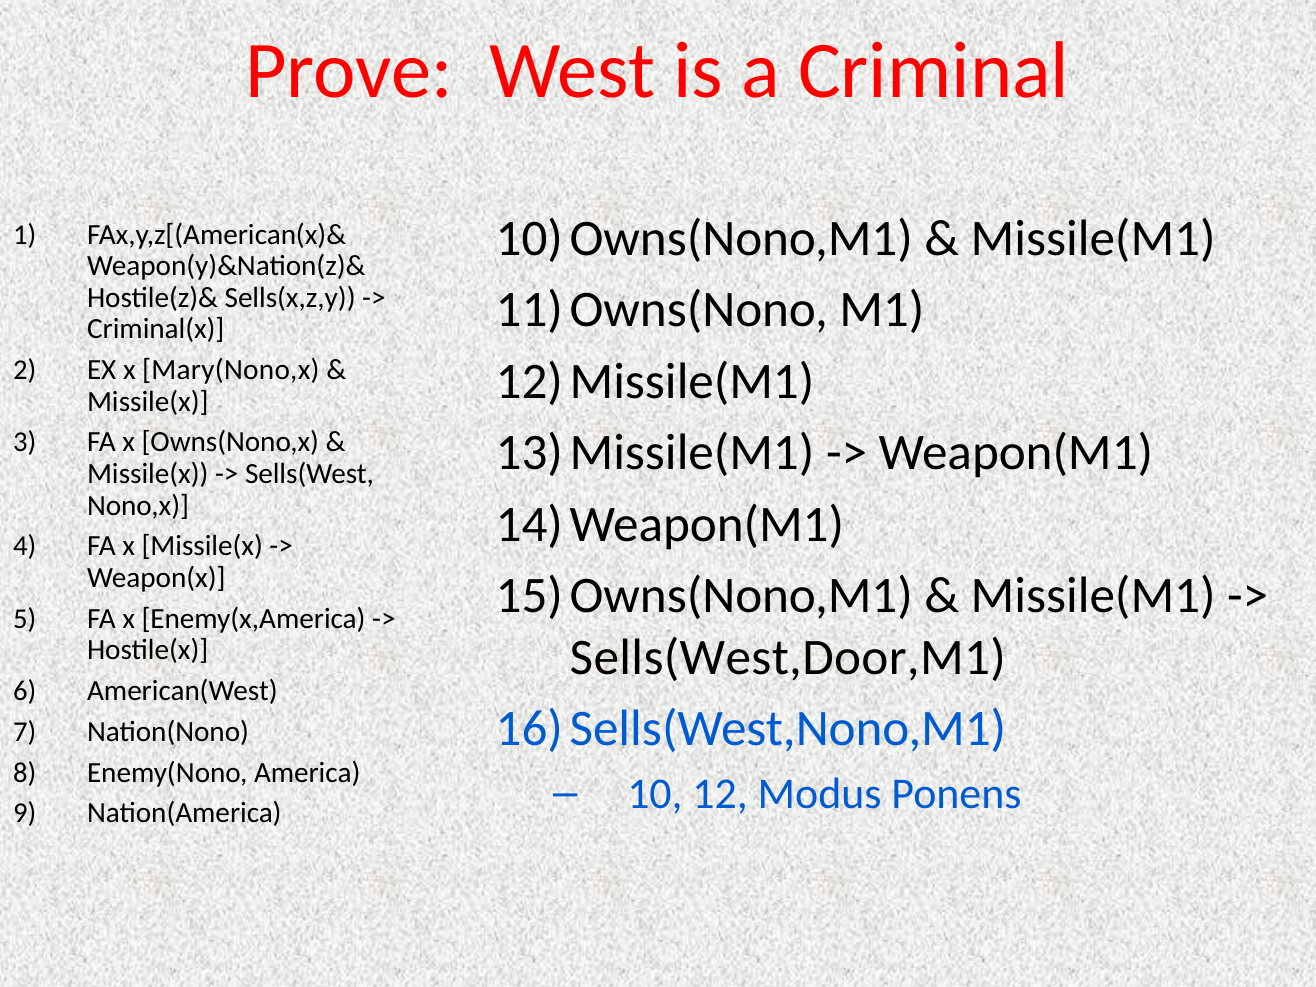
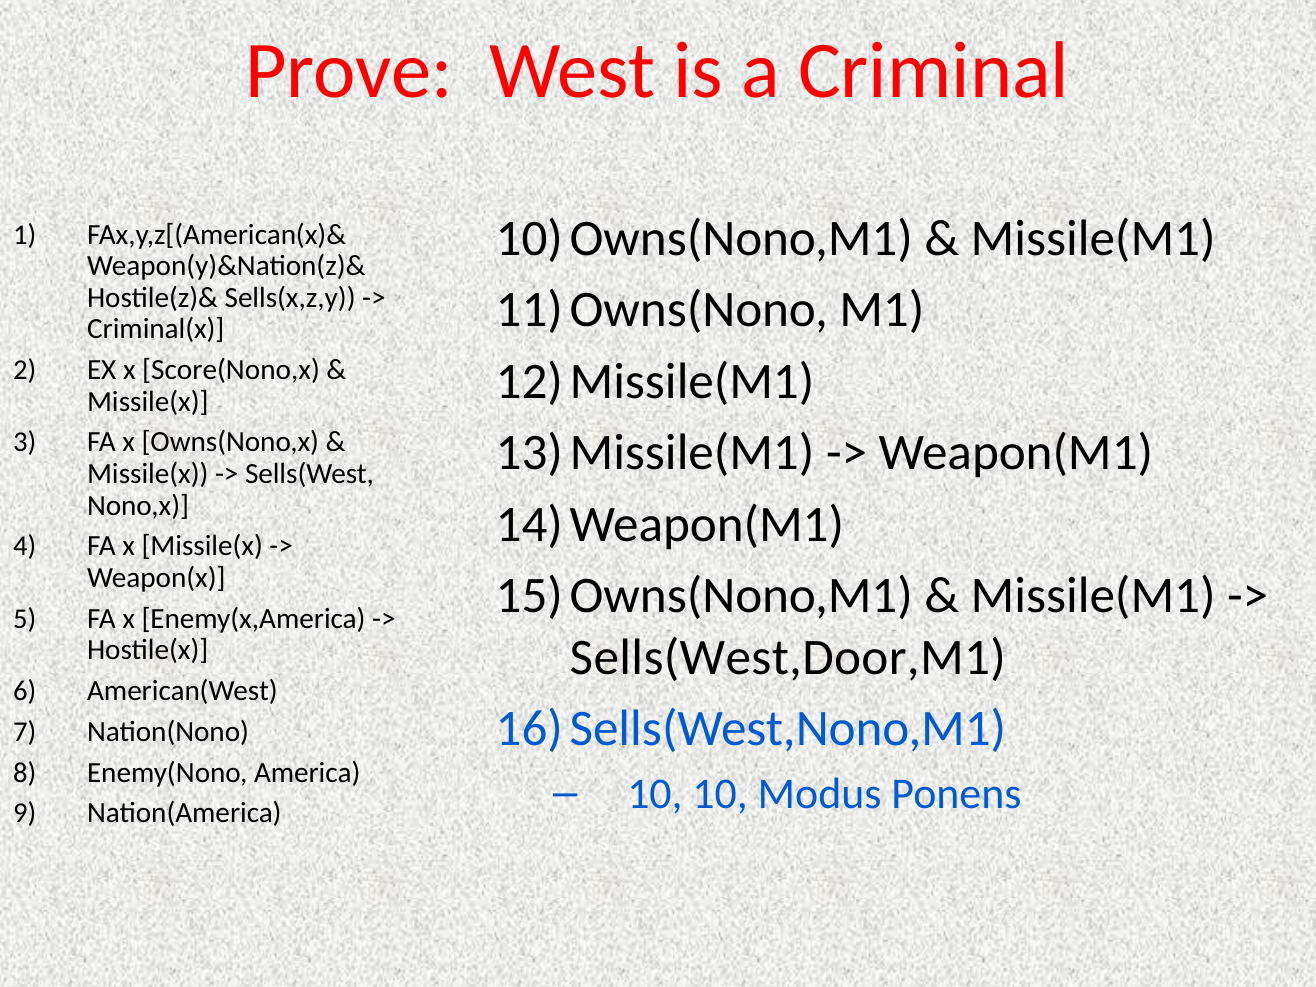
Mary(Nono,x: Mary(Nono,x -> Score(Nono,x
10 12: 12 -> 10
